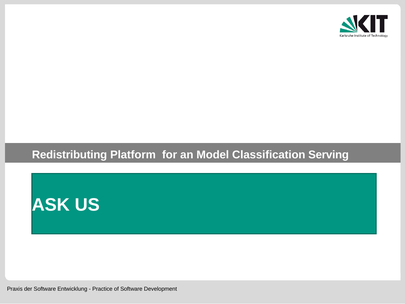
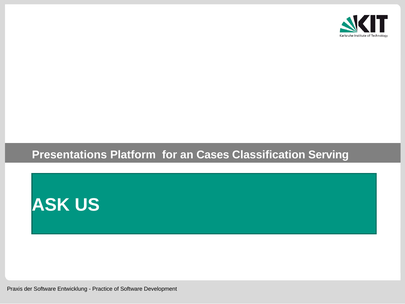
Redistributing: Redistributing -> Presentations
Model: Model -> Cases
